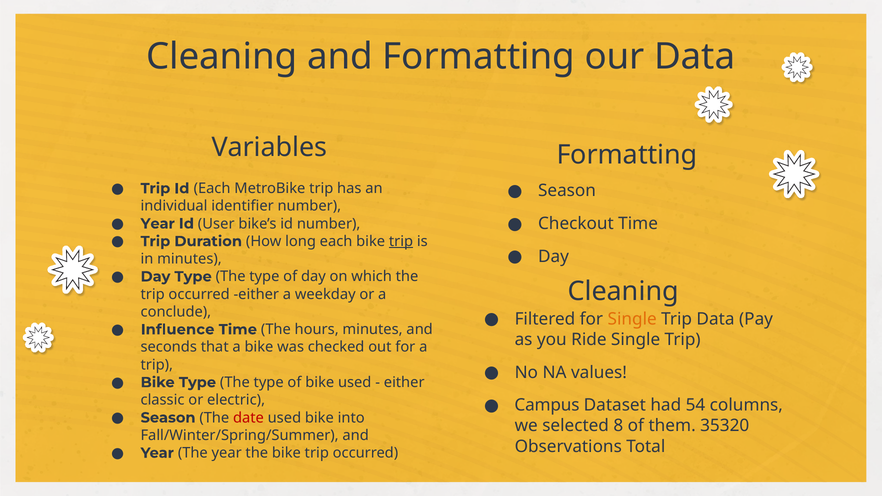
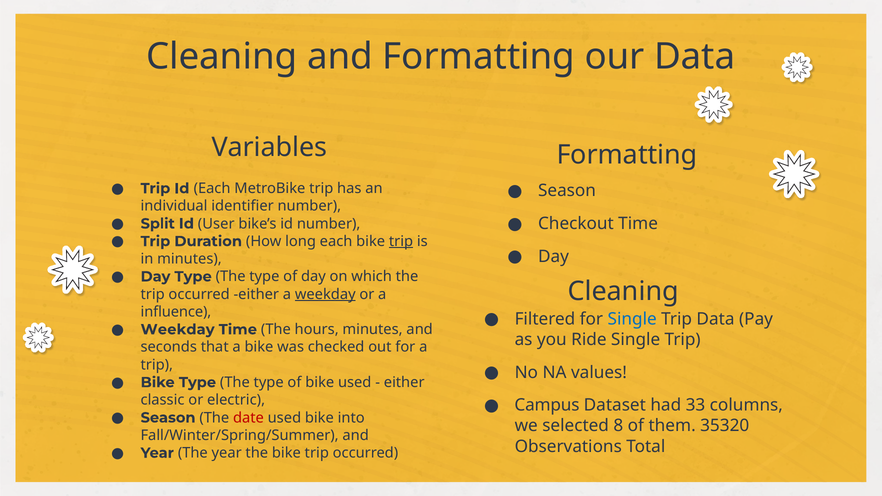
Year at (158, 224): Year -> Split
weekday at (325, 294) underline: none -> present
conclude: conclude -> influence
Single at (632, 319) colour: orange -> blue
Influence at (178, 330): Influence -> Weekday
54: 54 -> 33
